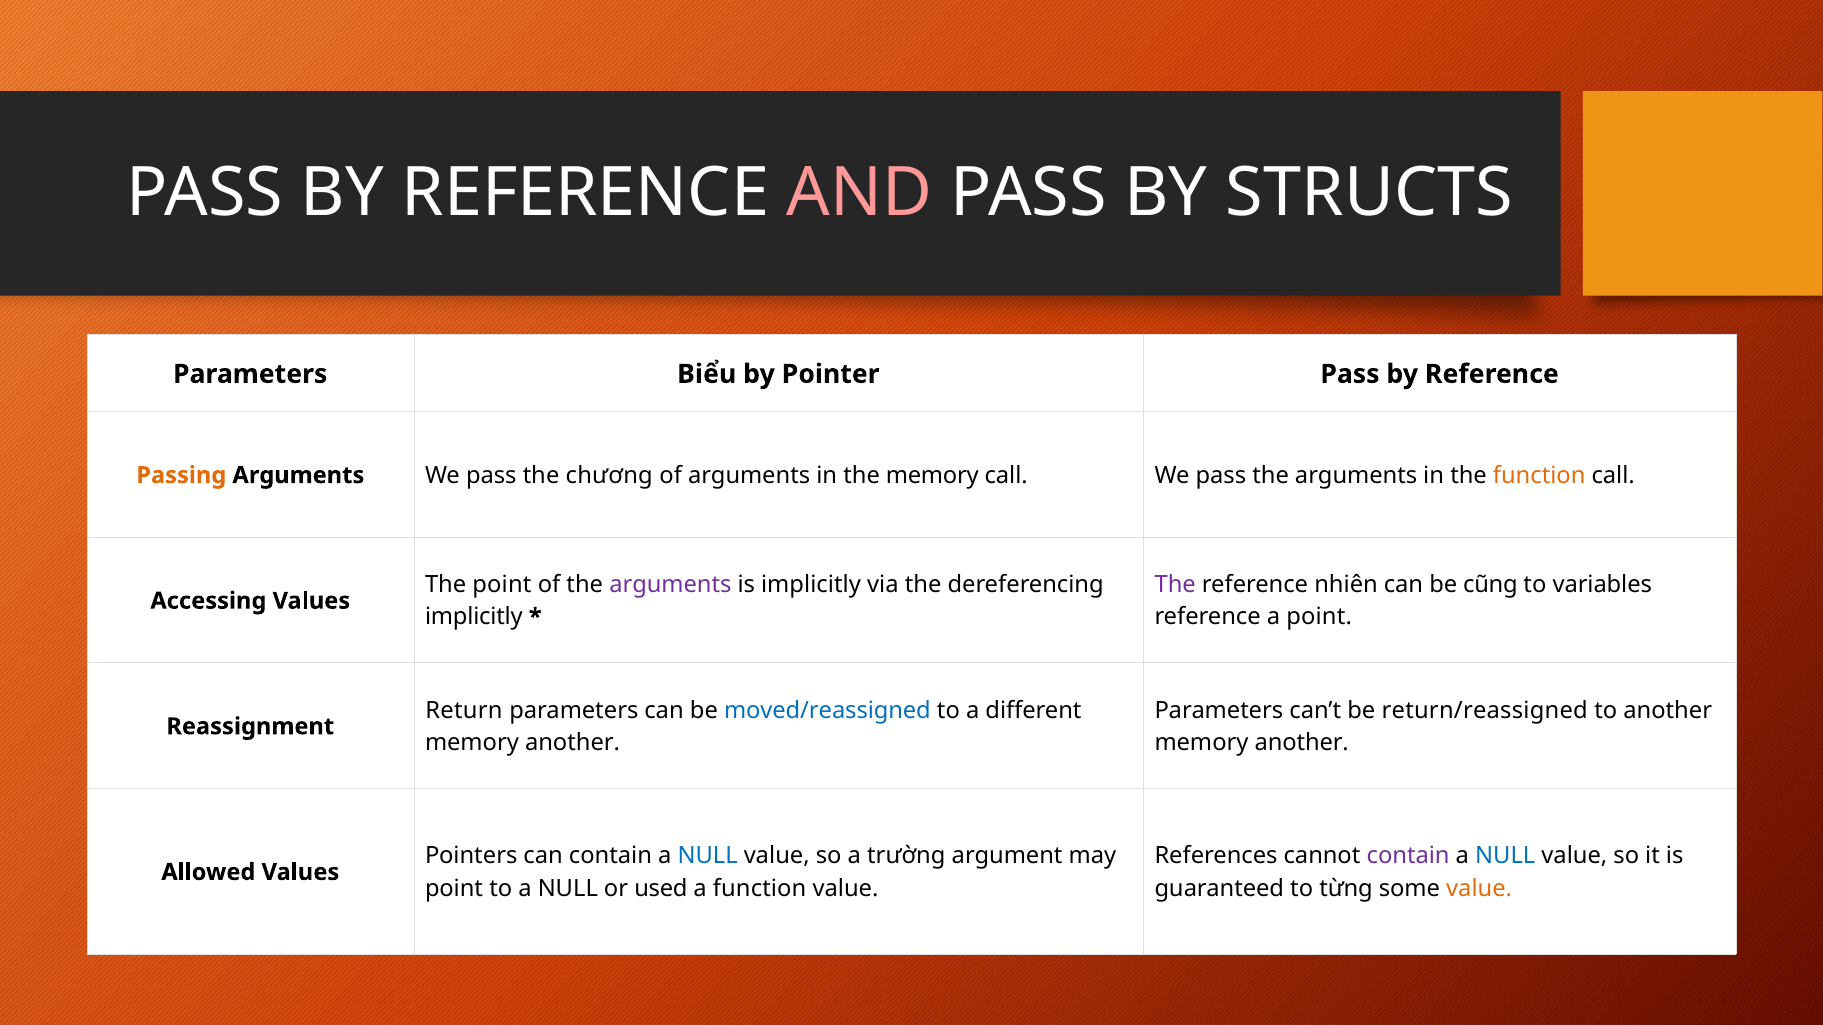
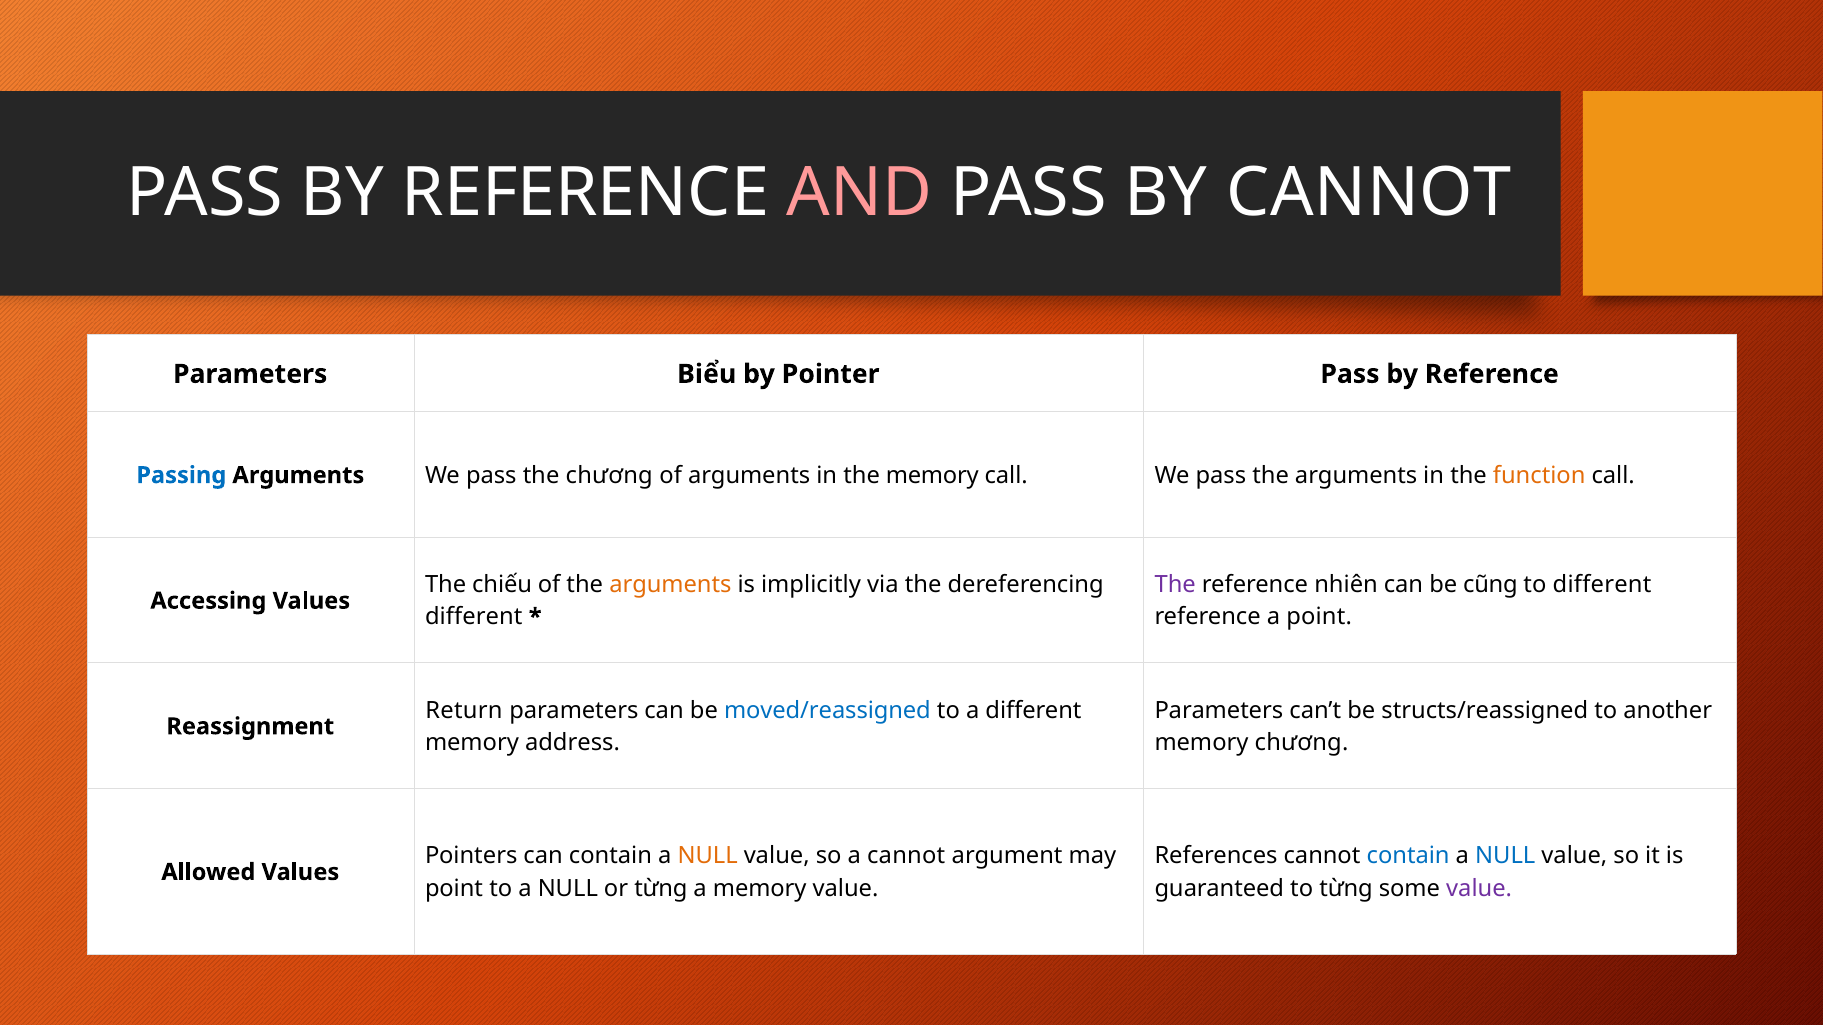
BY STRUCTS: STRUCTS -> CANNOT
Passing colour: orange -> blue
The point: point -> chiếu
arguments at (670, 585) colour: purple -> orange
to variables: variables -> different
implicitly at (474, 617): implicitly -> different
return/reassigned: return/reassigned -> structs/reassigned
another at (573, 743): another -> address
another at (1302, 743): another -> chương
NULL at (708, 856) colour: blue -> orange
a trường: trường -> cannot
contain at (1408, 856) colour: purple -> blue
or used: used -> từng
a function: function -> memory
value at (1479, 889) colour: orange -> purple
